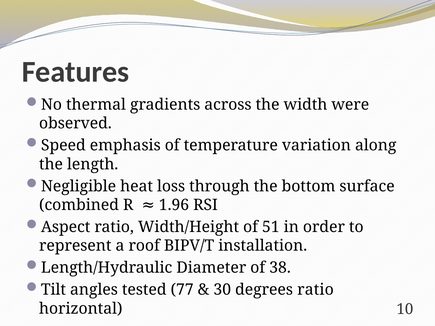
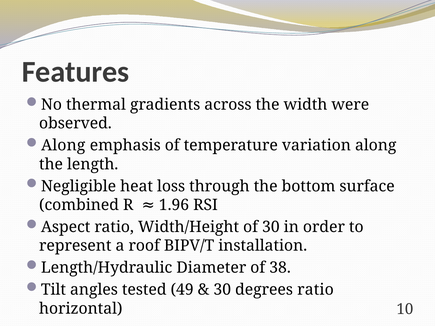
Speed at (63, 146): Speed -> Along
of 51: 51 -> 30
77: 77 -> 49
